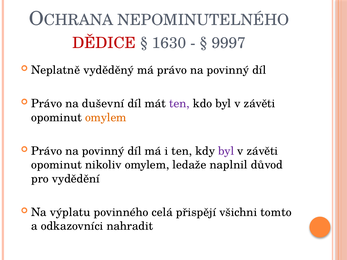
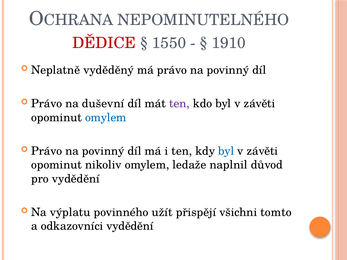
1630: 1630 -> 1550
9997: 9997 -> 1910
omylem at (106, 118) colour: orange -> blue
byl at (226, 151) colour: purple -> blue
celá: celá -> užít
odkazovníci nahradit: nahradit -> vydědění
